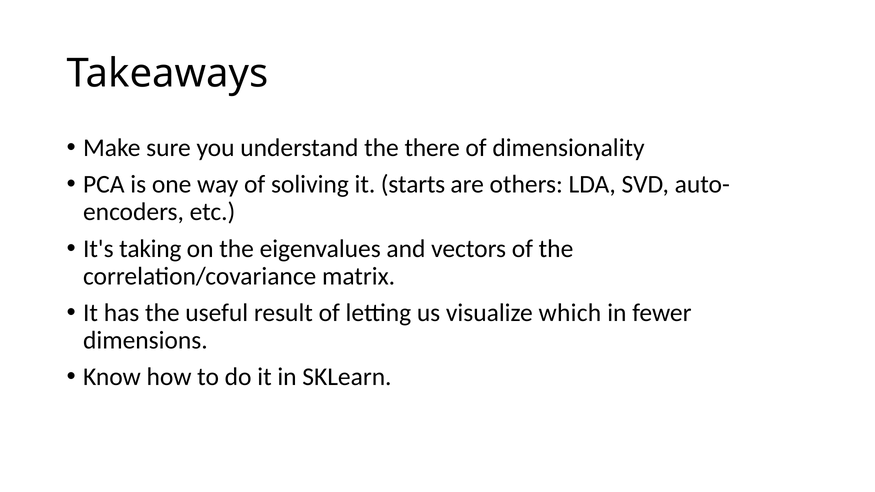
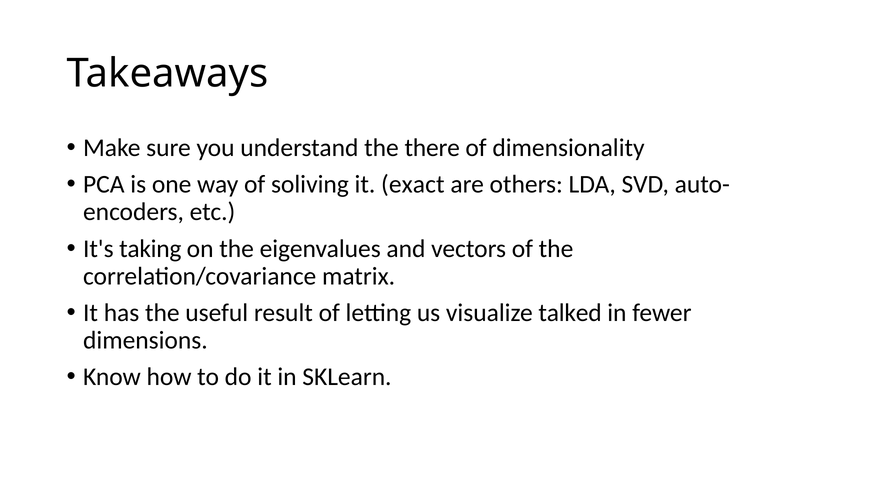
starts: starts -> exact
which: which -> talked
